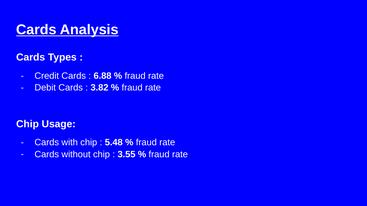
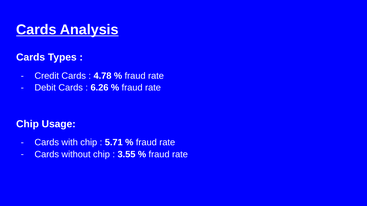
6.88: 6.88 -> 4.78
3.82: 3.82 -> 6.26
5.48: 5.48 -> 5.71
